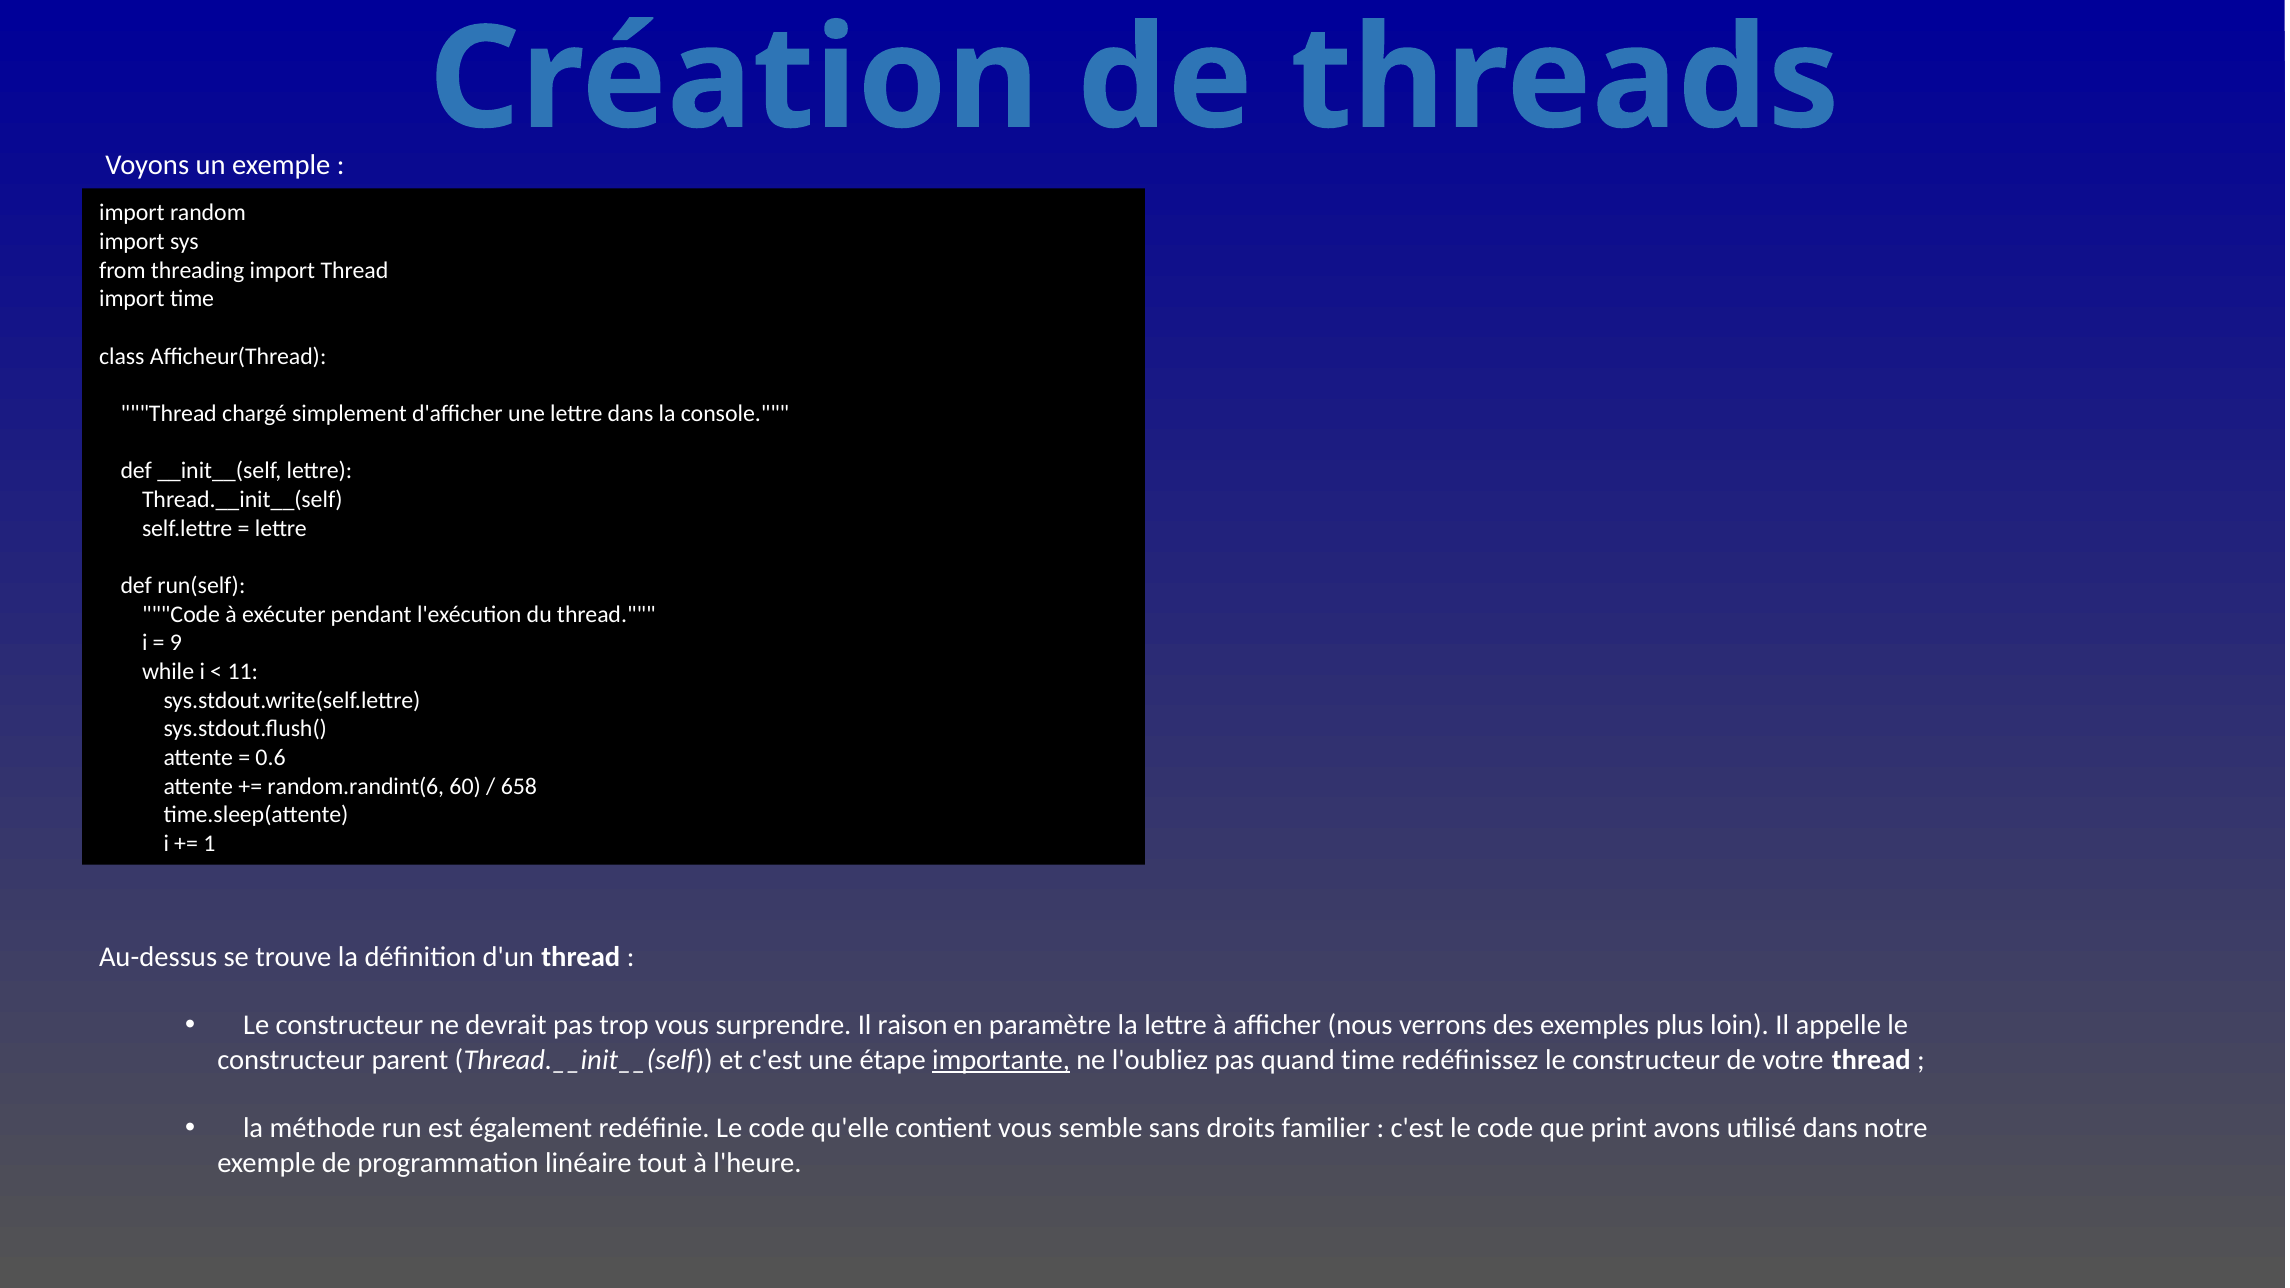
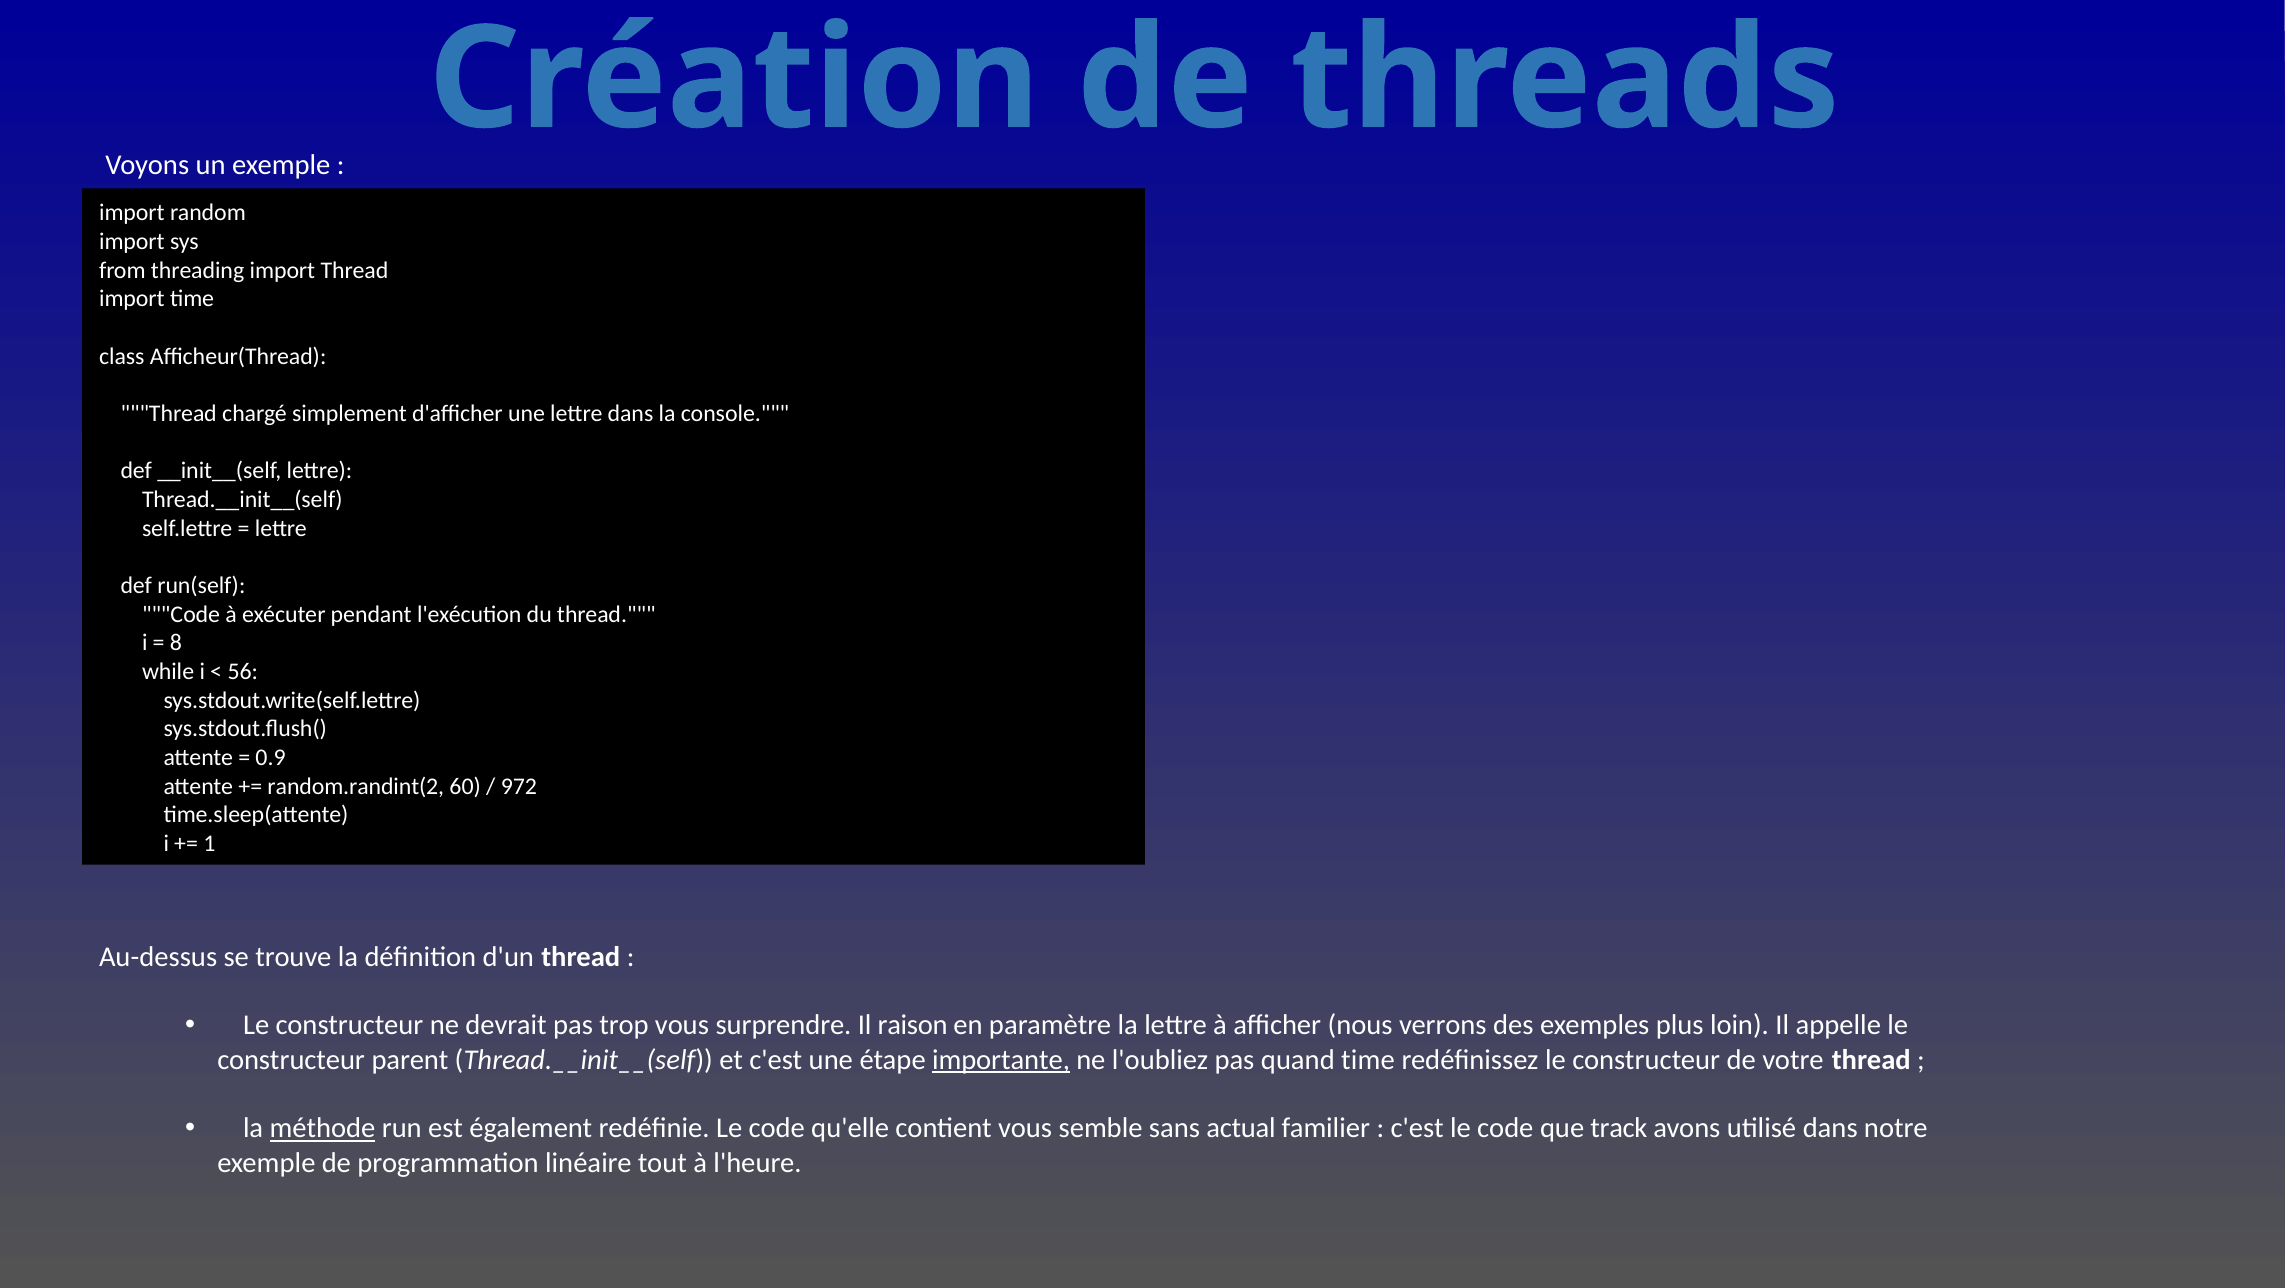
9: 9 -> 8
11: 11 -> 56
0.6: 0.6 -> 0.9
random.randint(6: random.randint(6 -> random.randint(2
658: 658 -> 972
méthode underline: none -> present
droits: droits -> actual
print: print -> track
